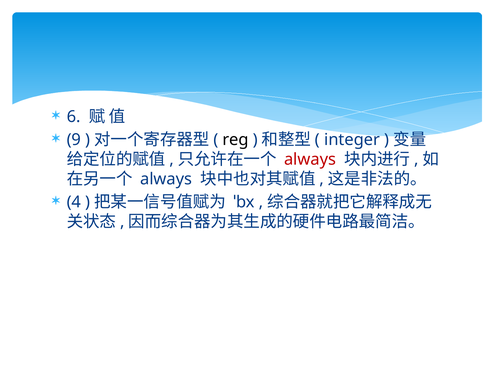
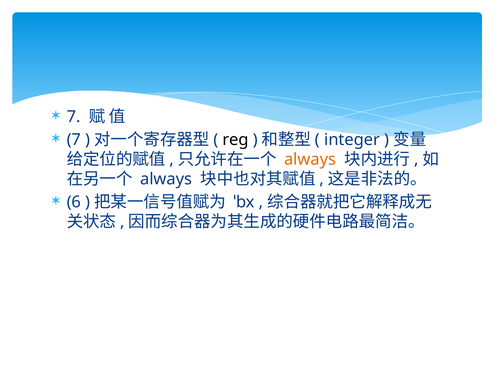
6 at (74, 117): 6 -> 7
9 at (74, 140): 9 -> 7
always at (310, 160) colour: red -> orange
4: 4 -> 6
